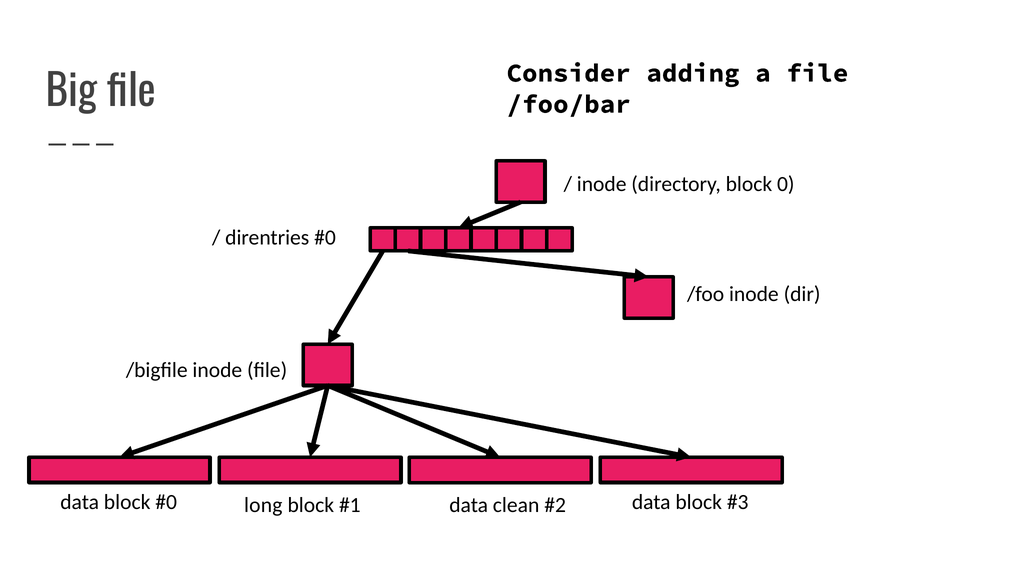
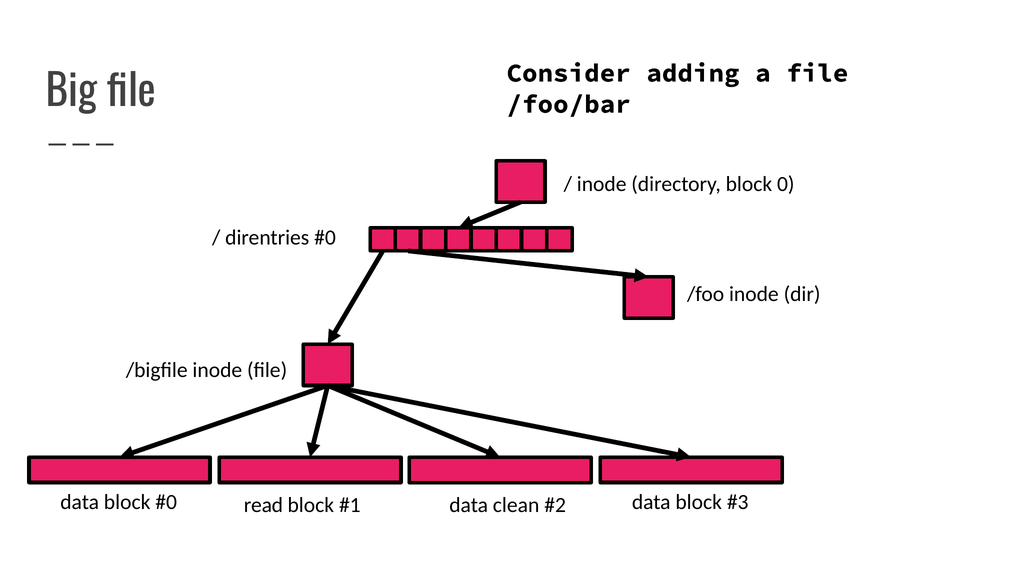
long: long -> read
